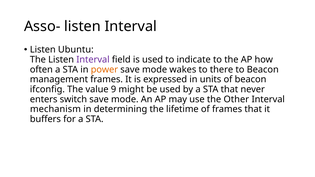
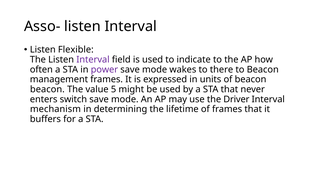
Ubuntu: Ubuntu -> Flexible
power colour: orange -> purple
ifconfig at (47, 89): ifconfig -> beacon
9: 9 -> 5
Other: Other -> Driver
